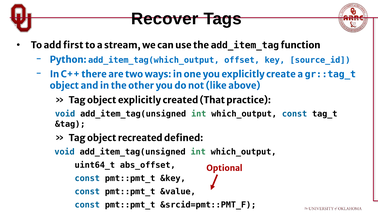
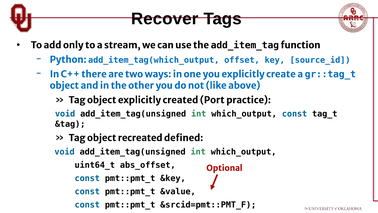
first: first -> only
That: That -> Port
